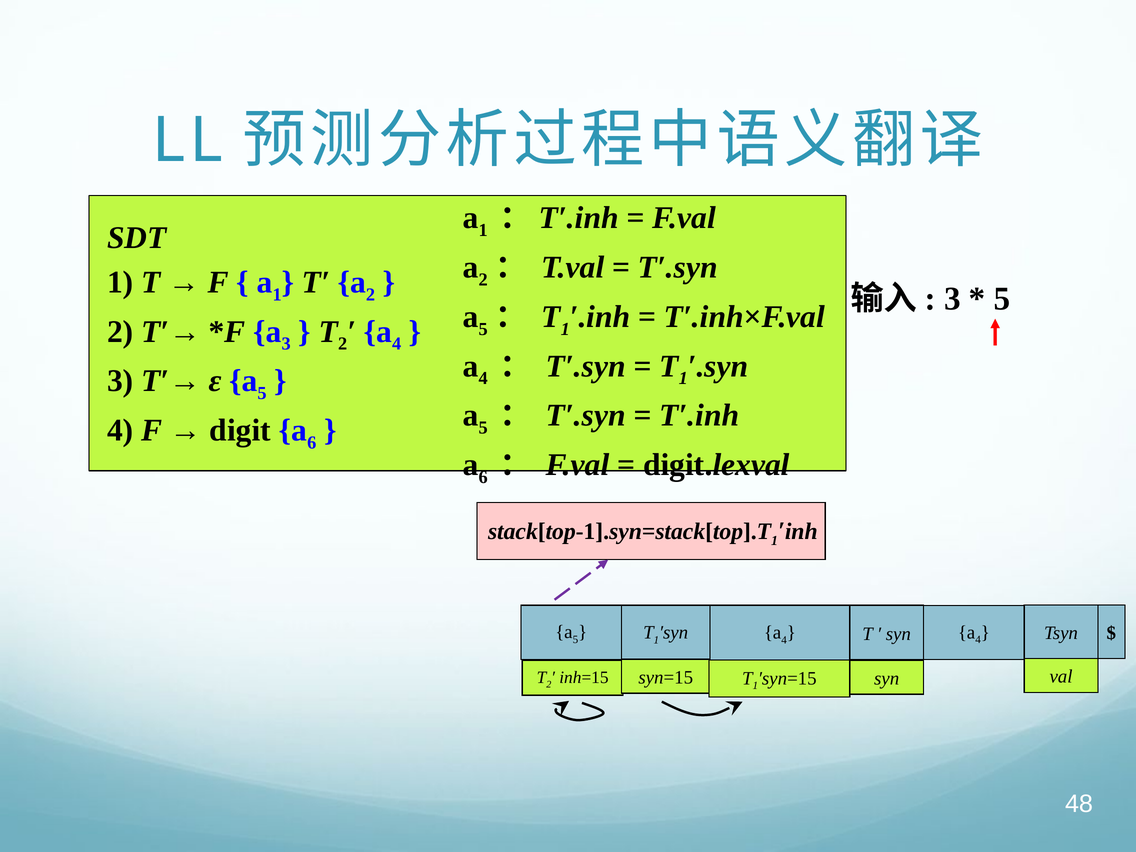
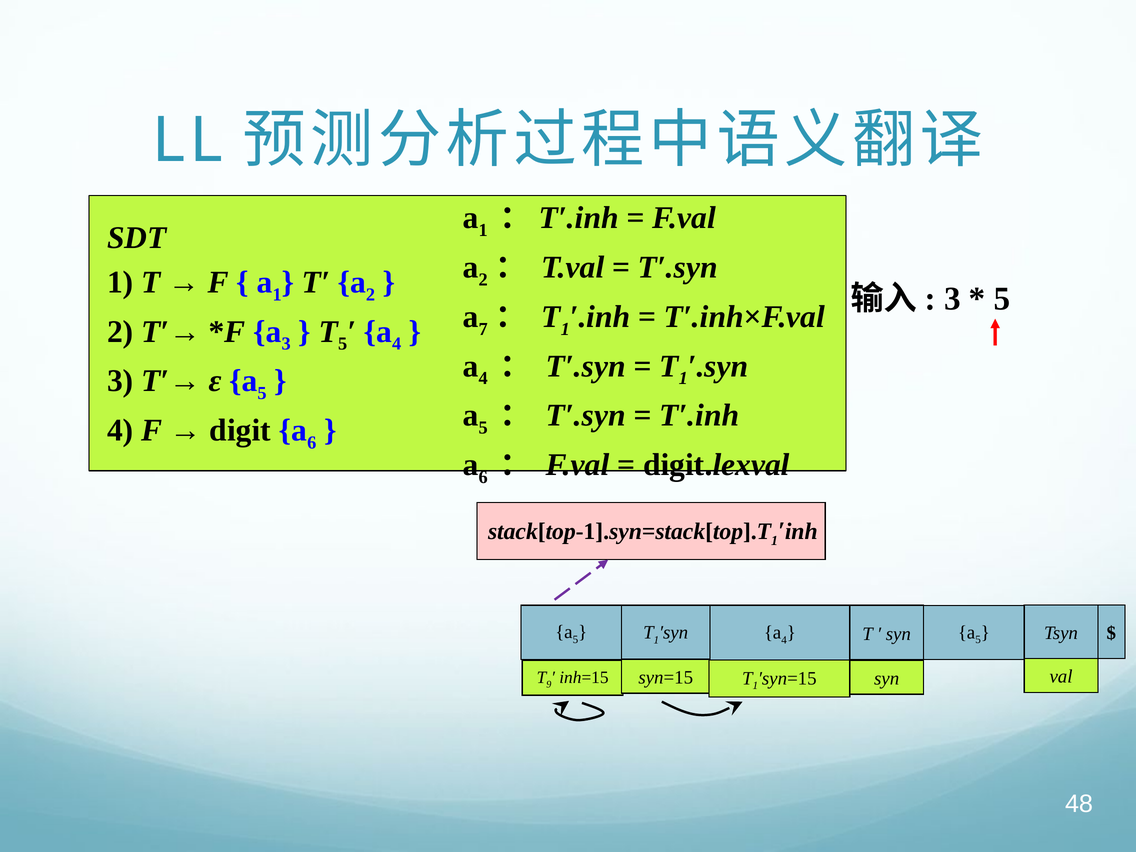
5 at (483, 329): 5 -> 7
2 at (343, 344): 2 -> 5
4 at (978, 640): 4 -> 5
2 at (549, 684): 2 -> 9
